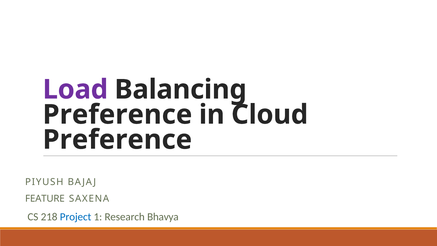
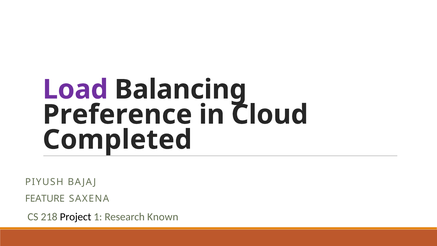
Preference at (117, 140): Preference -> Completed
Project colour: blue -> black
Bhavya: Bhavya -> Known
